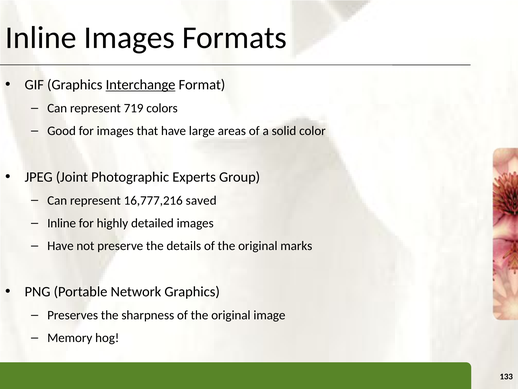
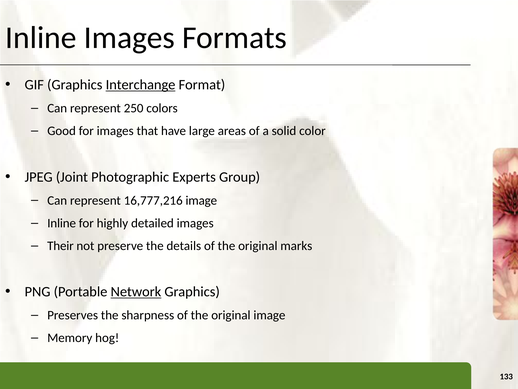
719: 719 -> 250
16,777,216 saved: saved -> image
Have at (60, 246): Have -> Their
Network underline: none -> present
